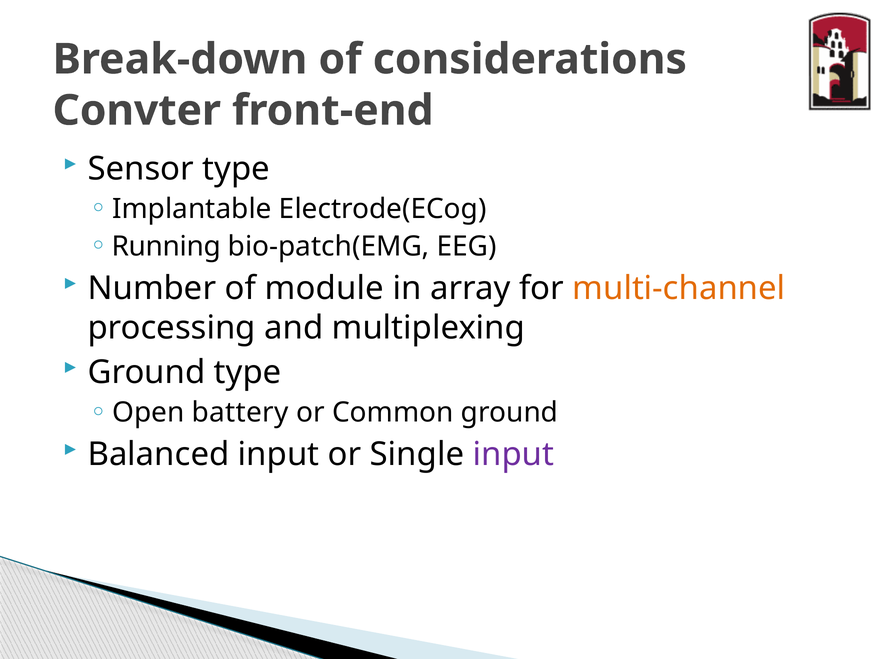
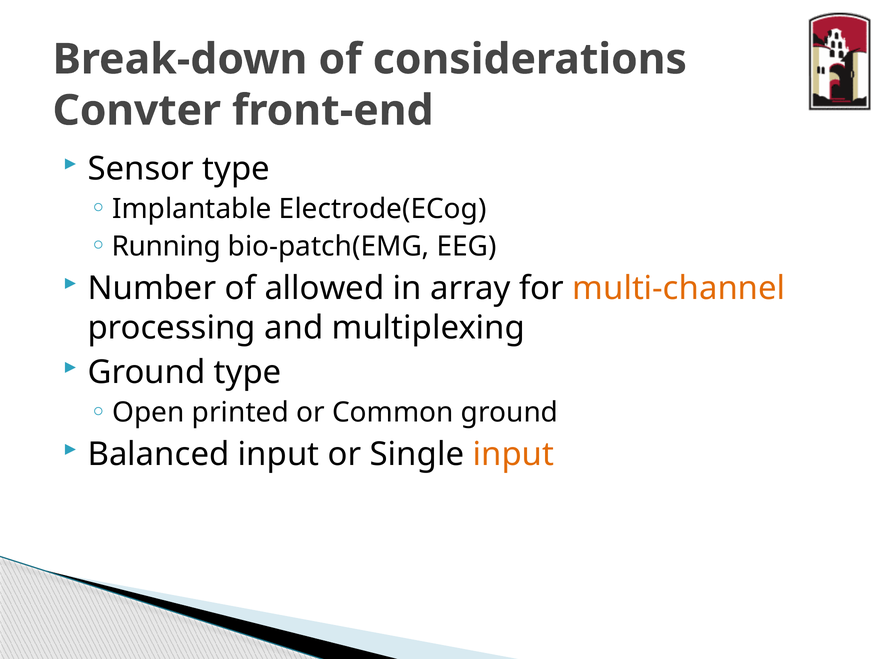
module: module -> allowed
battery: battery -> printed
input at (513, 454) colour: purple -> orange
